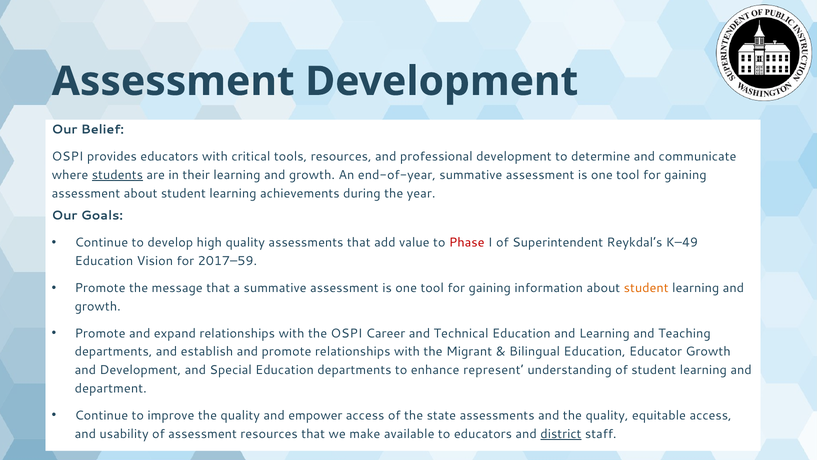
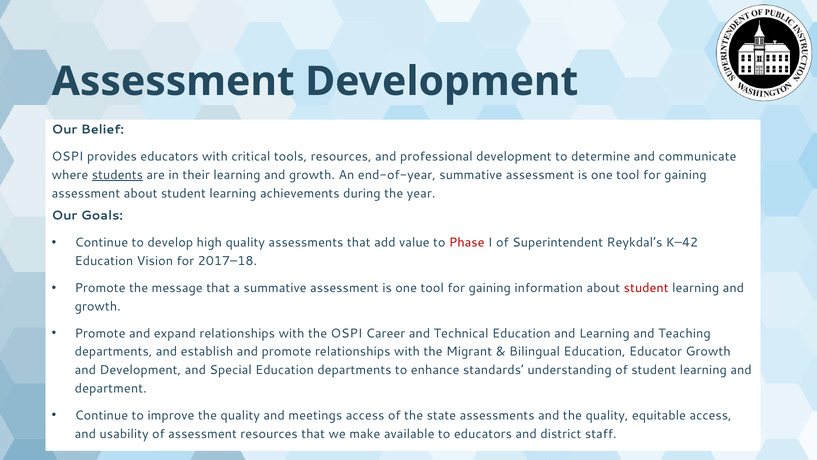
K–49: K–49 -> K–42
2017–59: 2017–59 -> 2017–18
student at (646, 288) colour: orange -> red
represent: represent -> standards
empower: empower -> meetings
district underline: present -> none
